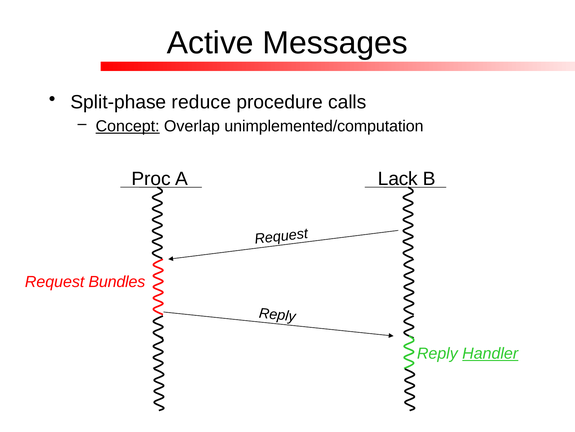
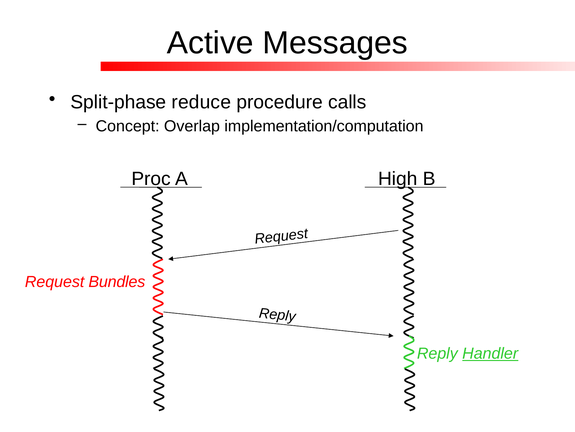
Concept underline: present -> none
unimplemented/computation: unimplemented/computation -> implementation/computation
Lack: Lack -> High
